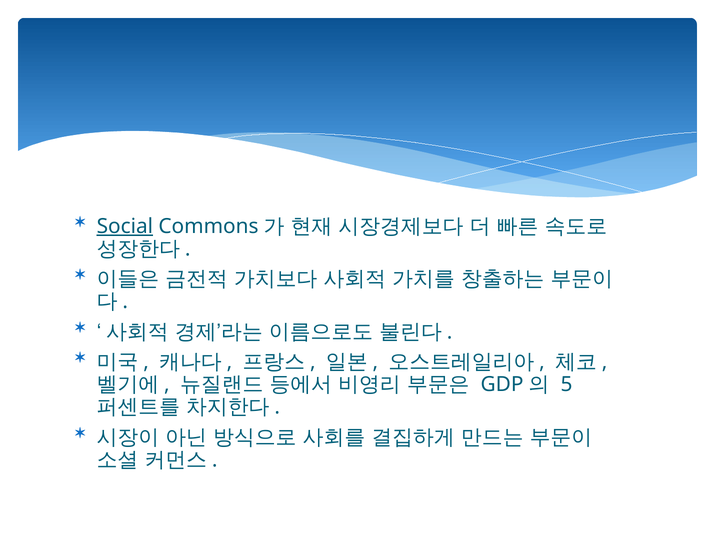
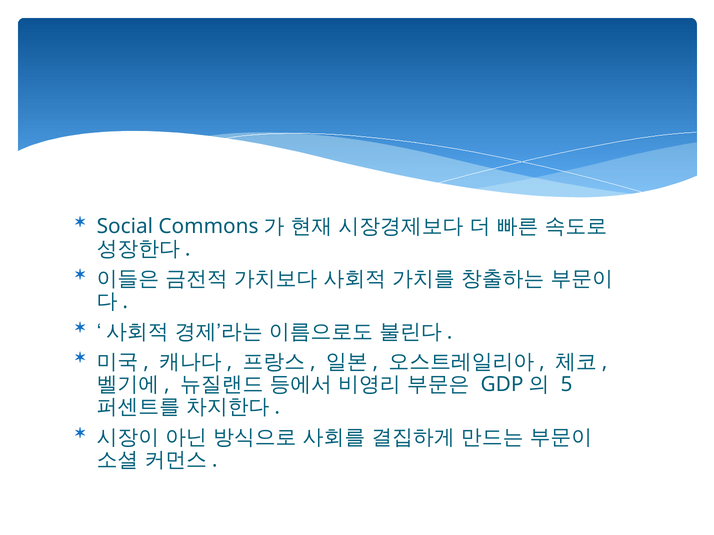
Social underline: present -> none
